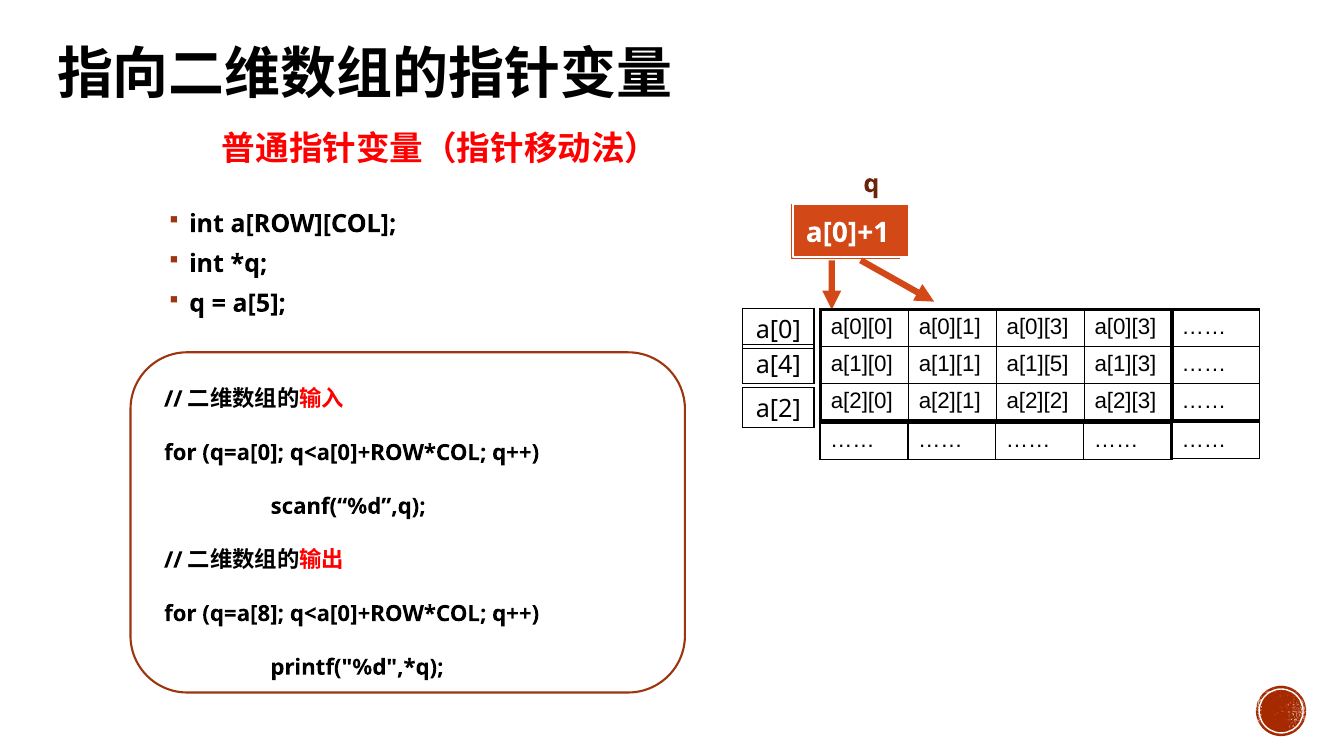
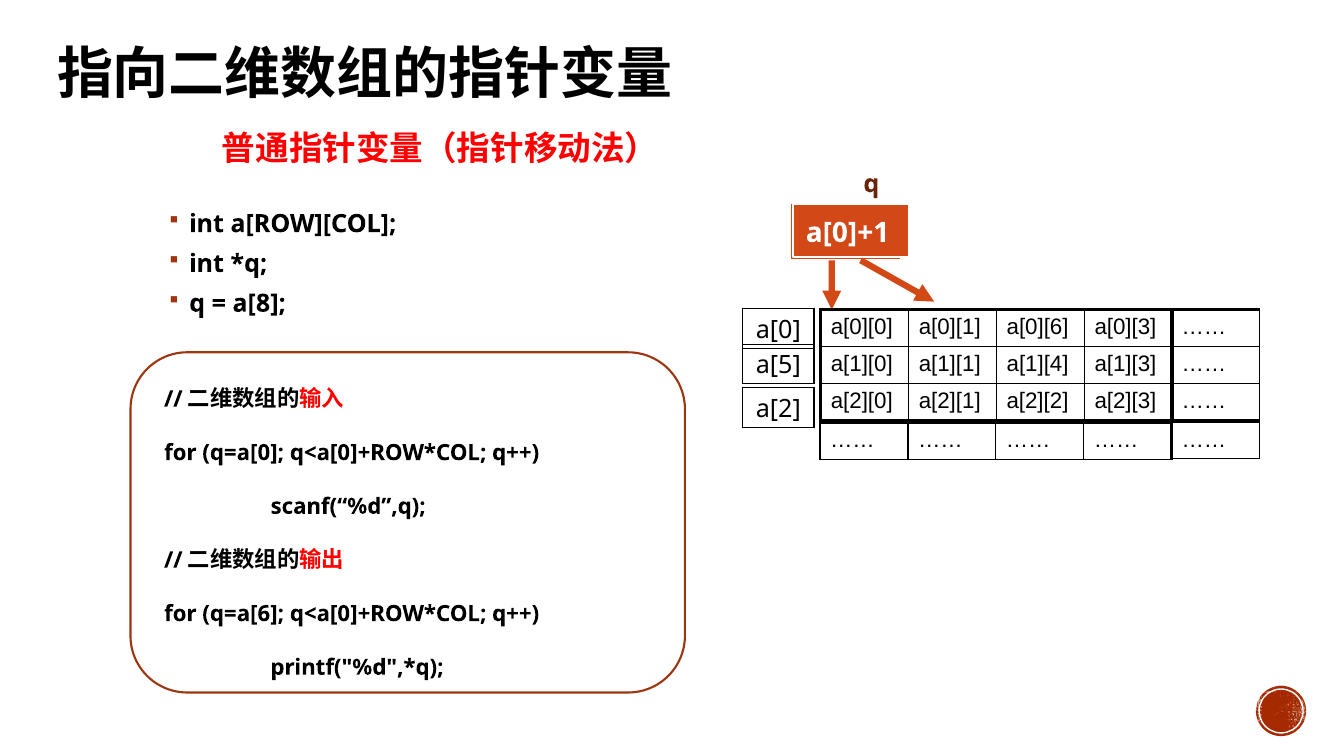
a[5: a[5 -> a[8
a[0][1 a[0][3: a[0][3 -> a[0][6
a[1][5: a[1][5 -> a[1][4
a[4: a[4 -> a[5
q=a[8: q=a[8 -> q=a[6
